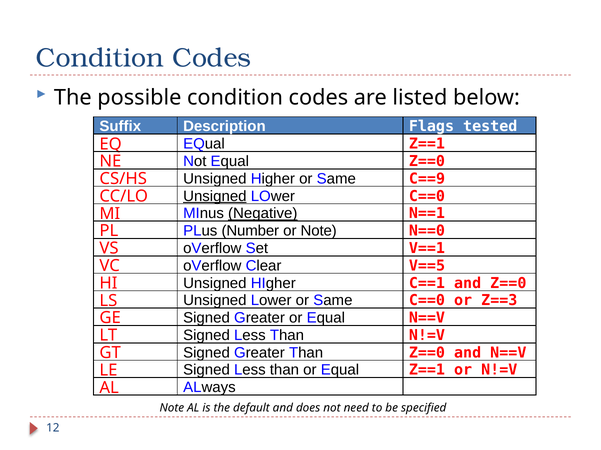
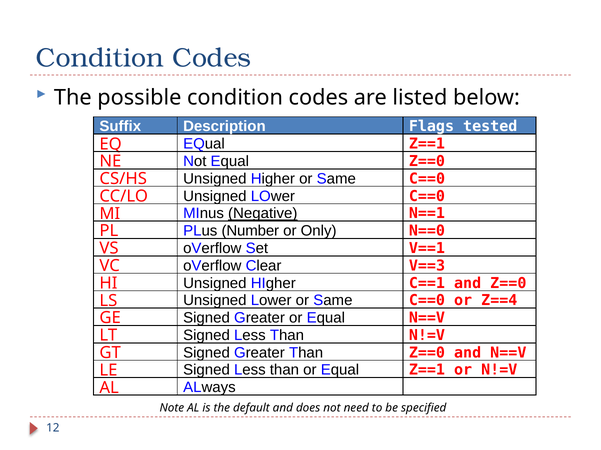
C==9 at (427, 179): C==9 -> C==0
Unsigned at (215, 196) underline: present -> none
or Note: Note -> Only
V==5: V==5 -> V==3
Z==3: Z==3 -> Z==4
